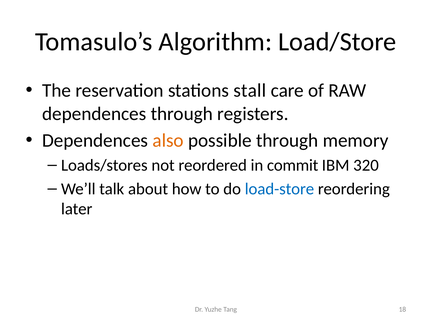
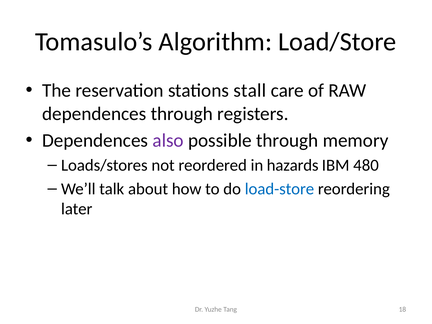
also colour: orange -> purple
commit: commit -> hazards
320: 320 -> 480
